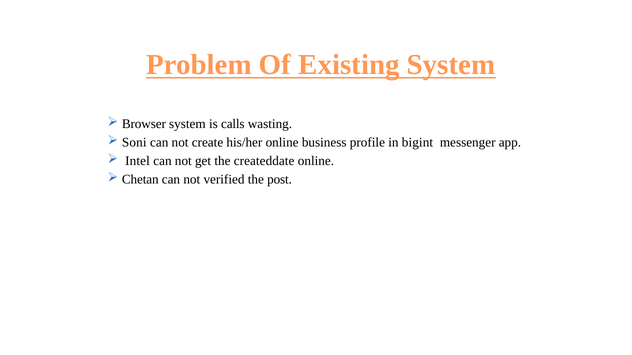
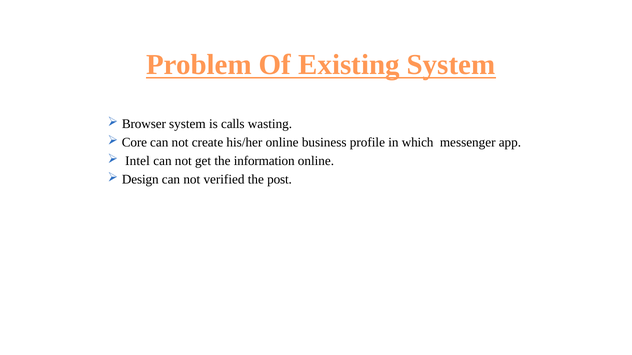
Soni: Soni -> Core
bigint: bigint -> which
createddate: createddate -> information
Chetan: Chetan -> Design
